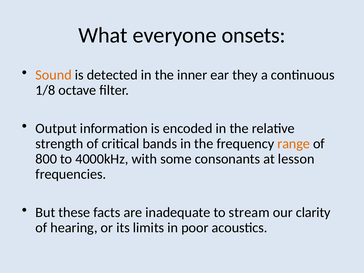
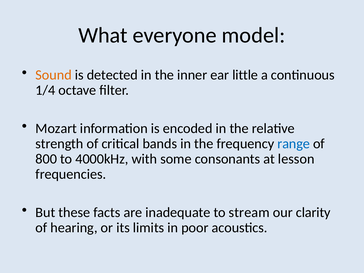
onsets: onsets -> model
they: they -> little
1/8: 1/8 -> 1/4
Output: Output -> Mozart
range colour: orange -> blue
